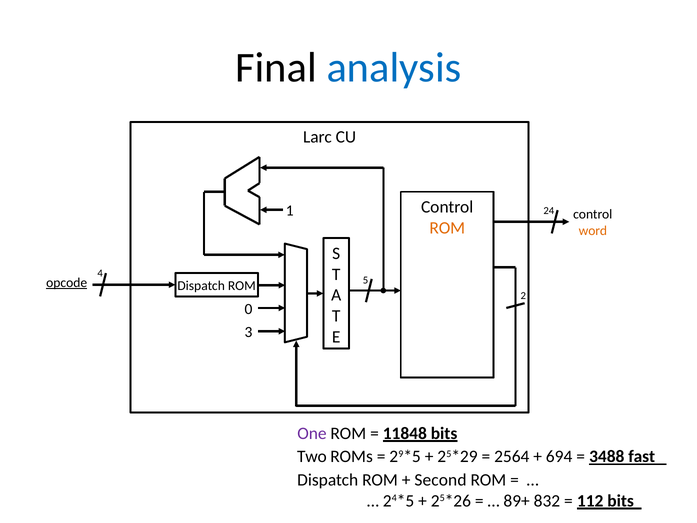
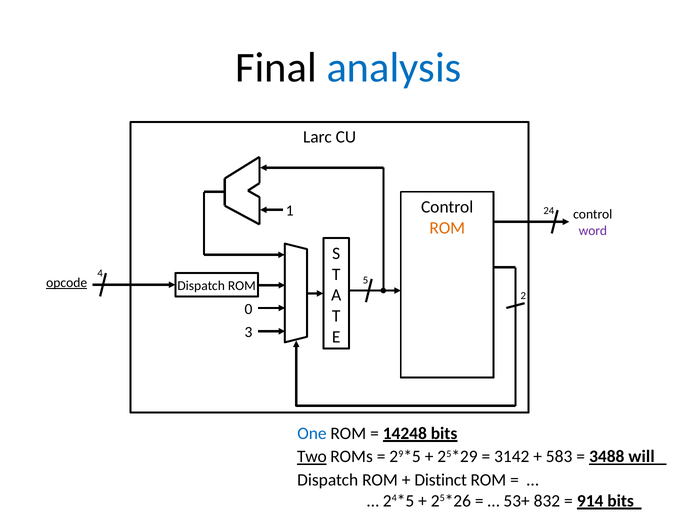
word colour: orange -> purple
One colour: purple -> blue
11848: 11848 -> 14248
Two underline: none -> present
2564: 2564 -> 3142
694: 694 -> 583
fast: fast -> will
Second: Second -> Distinct
89+: 89+ -> 53+
112: 112 -> 914
